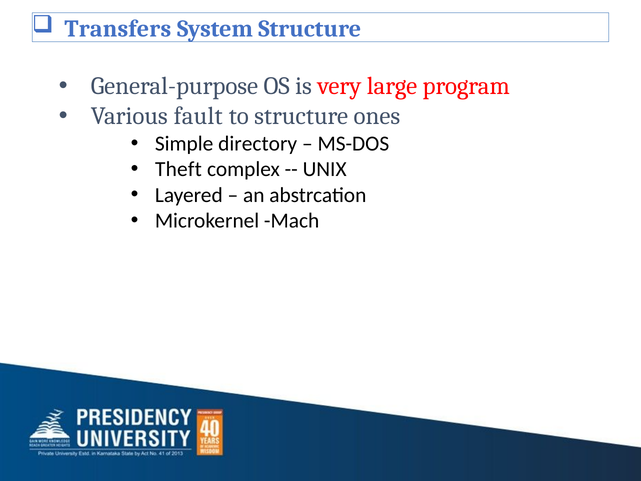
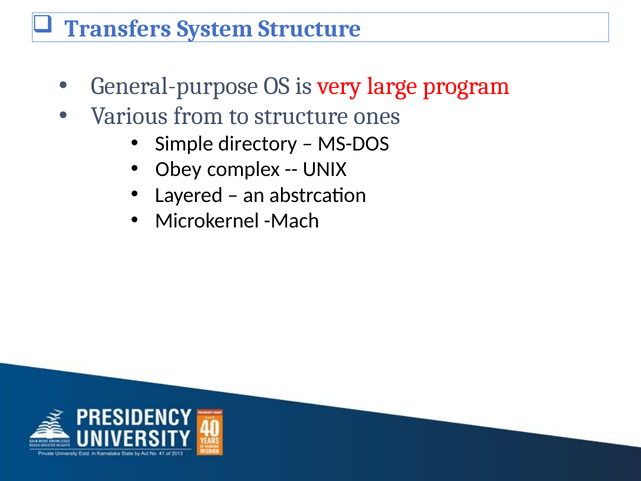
fault: fault -> from
Theft: Theft -> Obey
